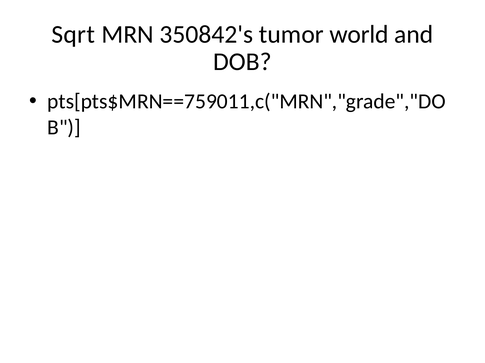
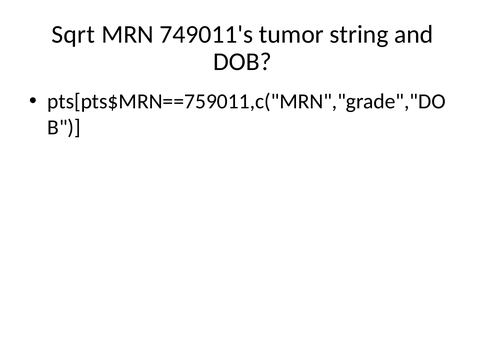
350842's: 350842's -> 749011's
world: world -> string
